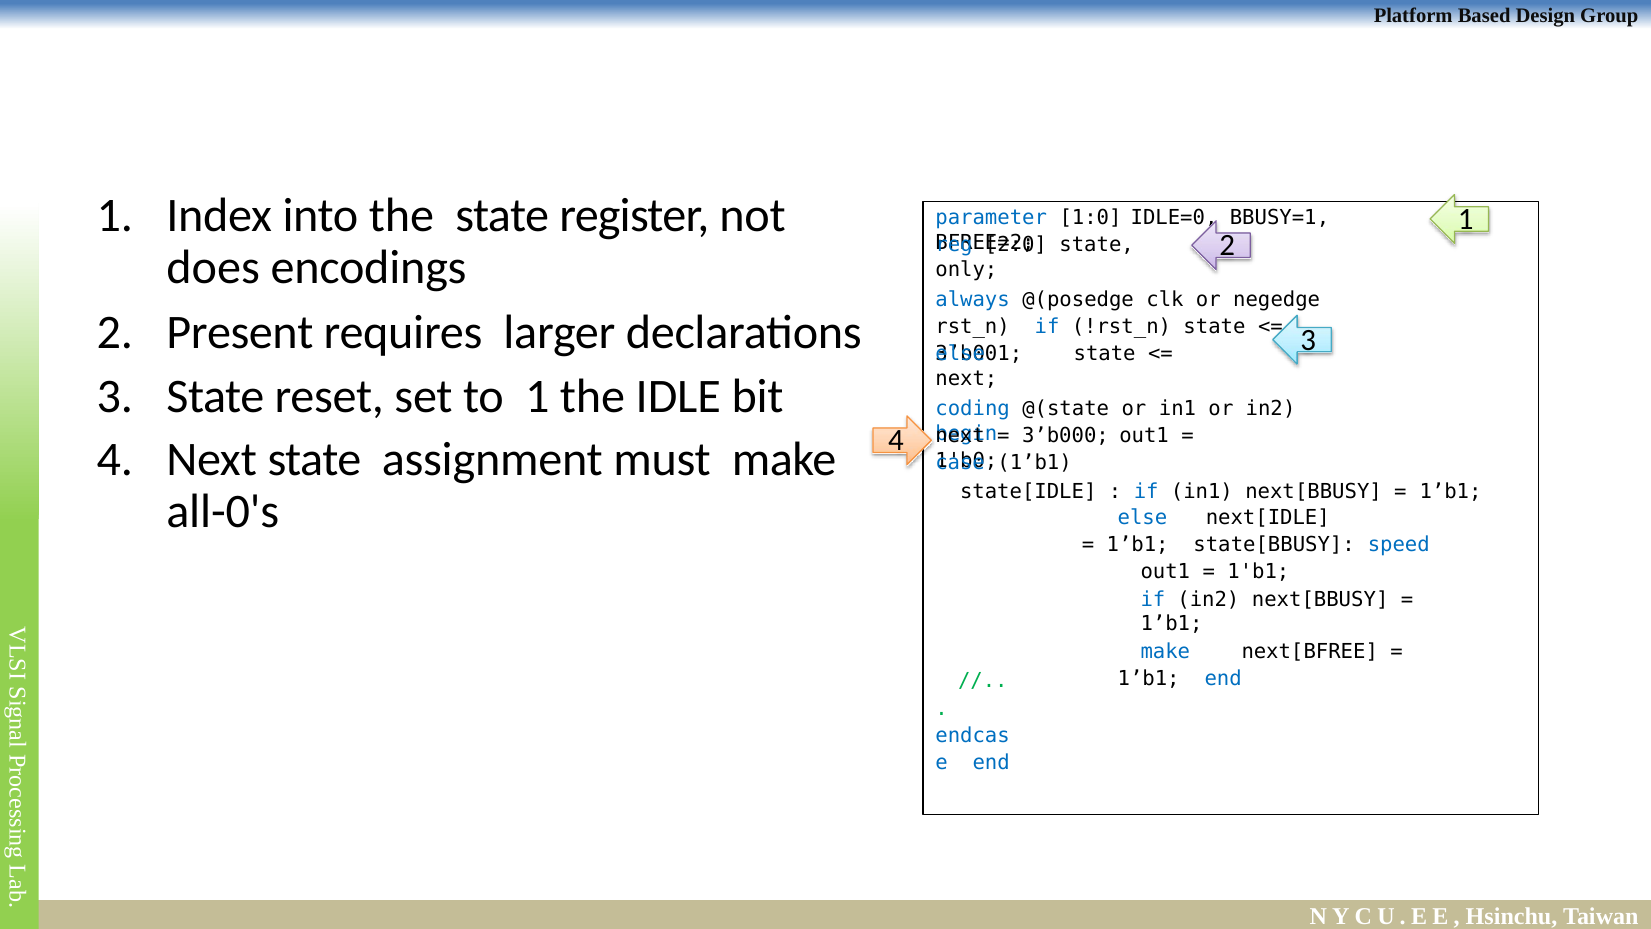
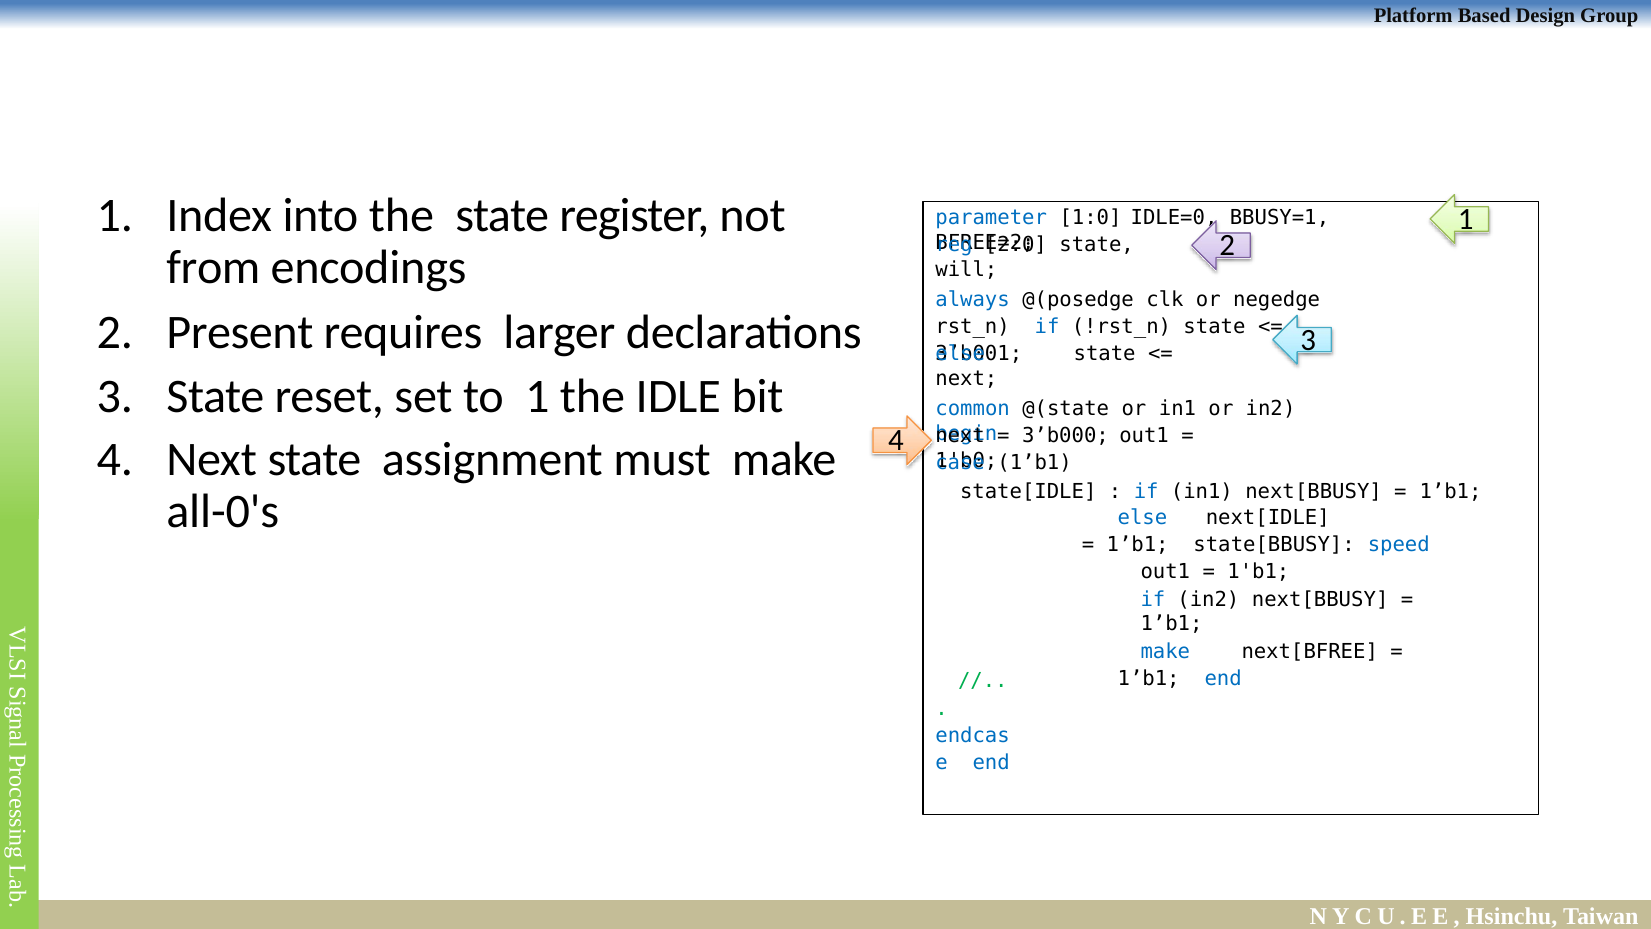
does: does -> from
only: only -> will
coding: coding -> common
